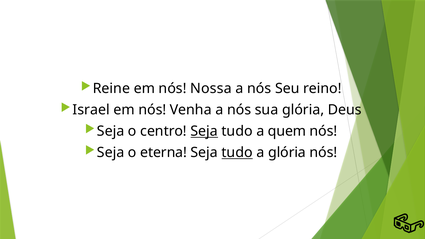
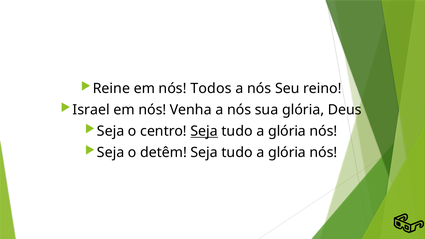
Nossa: Nossa -> Todos
quem at (287, 131): quem -> glória
eterna: eterna -> detêm
tudo at (237, 153) underline: present -> none
